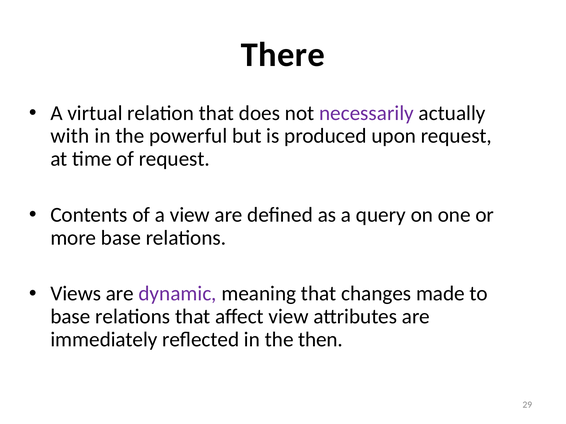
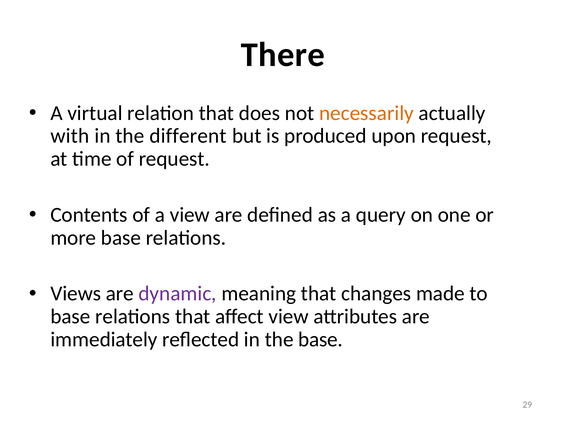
necessarily colour: purple -> orange
powerful: powerful -> different
the then: then -> base
